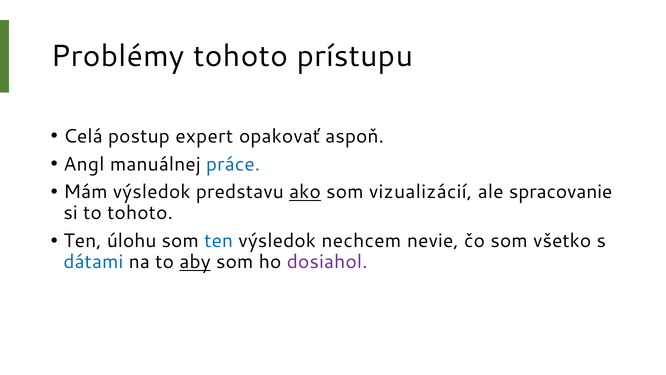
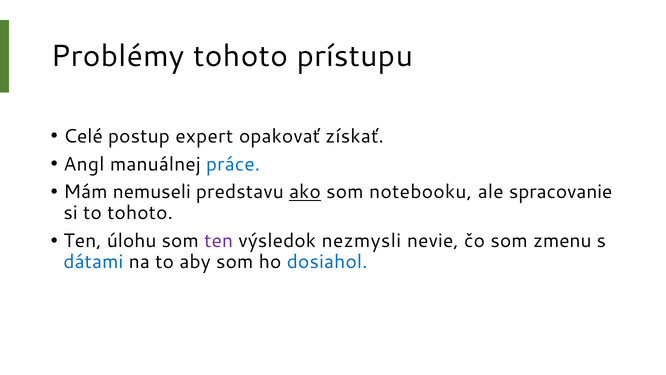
Celá: Celá -> Celé
aspoň: aspoň -> získať
Mám výsledok: výsledok -> nemuseli
vizualizácií: vizualizácií -> notebooku
ten at (219, 241) colour: blue -> purple
nechcem: nechcem -> nezmysli
všetko: všetko -> zmenu
aby underline: present -> none
dosiahol colour: purple -> blue
